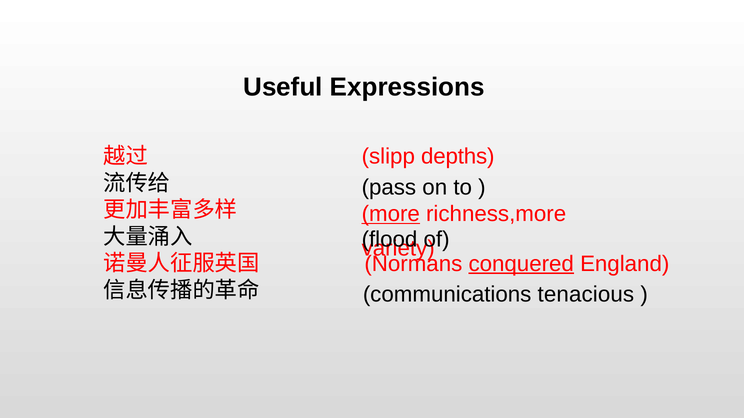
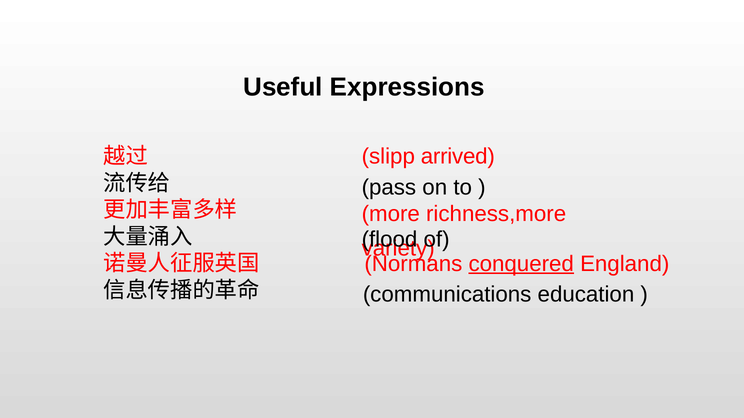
depths: depths -> arrived
more underline: present -> none
tenacious: tenacious -> education
